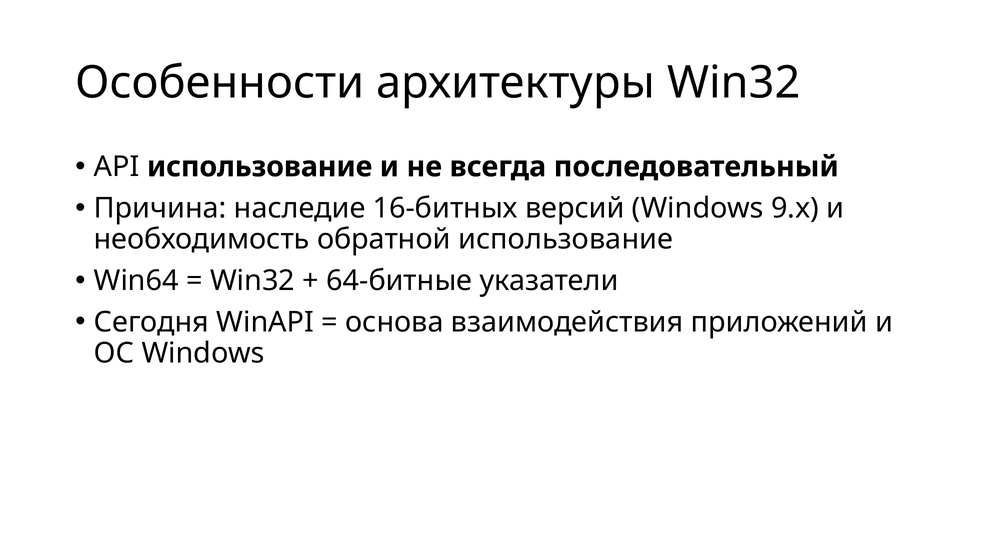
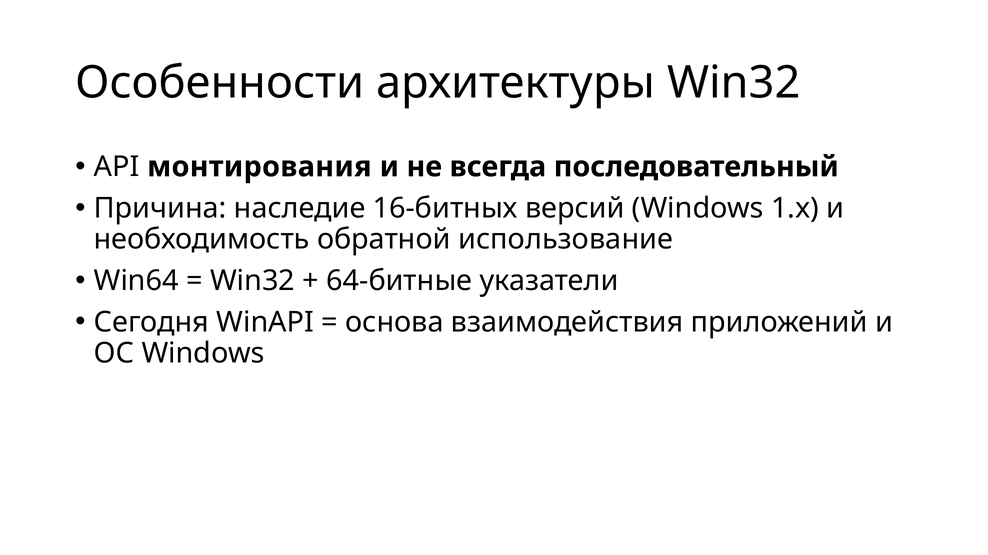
API использование: использование -> монтирования
9.x: 9.x -> 1.x
